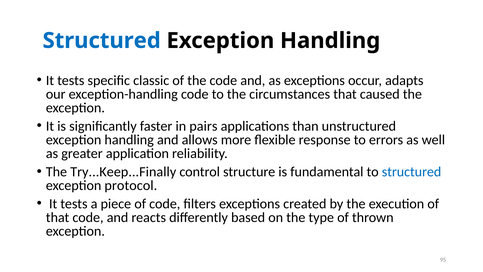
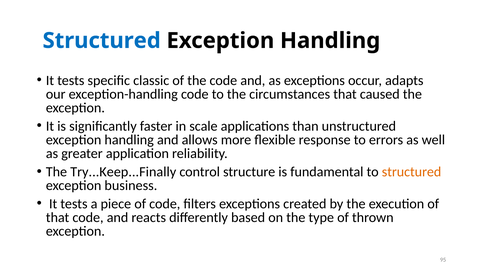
pairs: pairs -> scale
structured at (412, 172) colour: blue -> orange
protocol: protocol -> business
